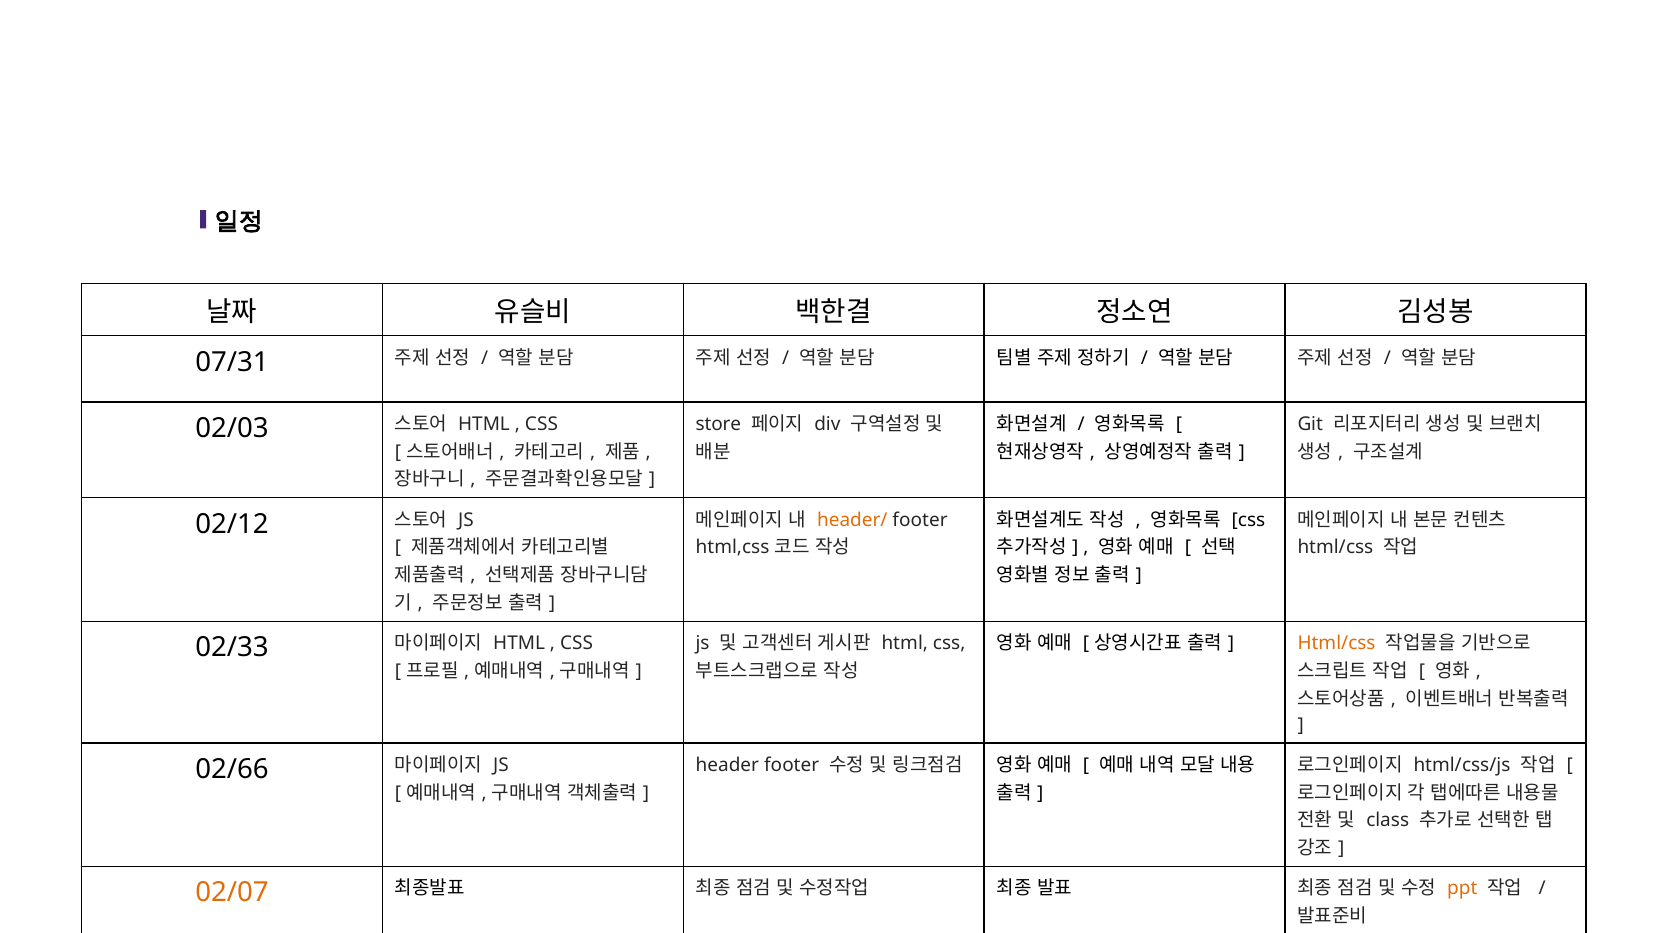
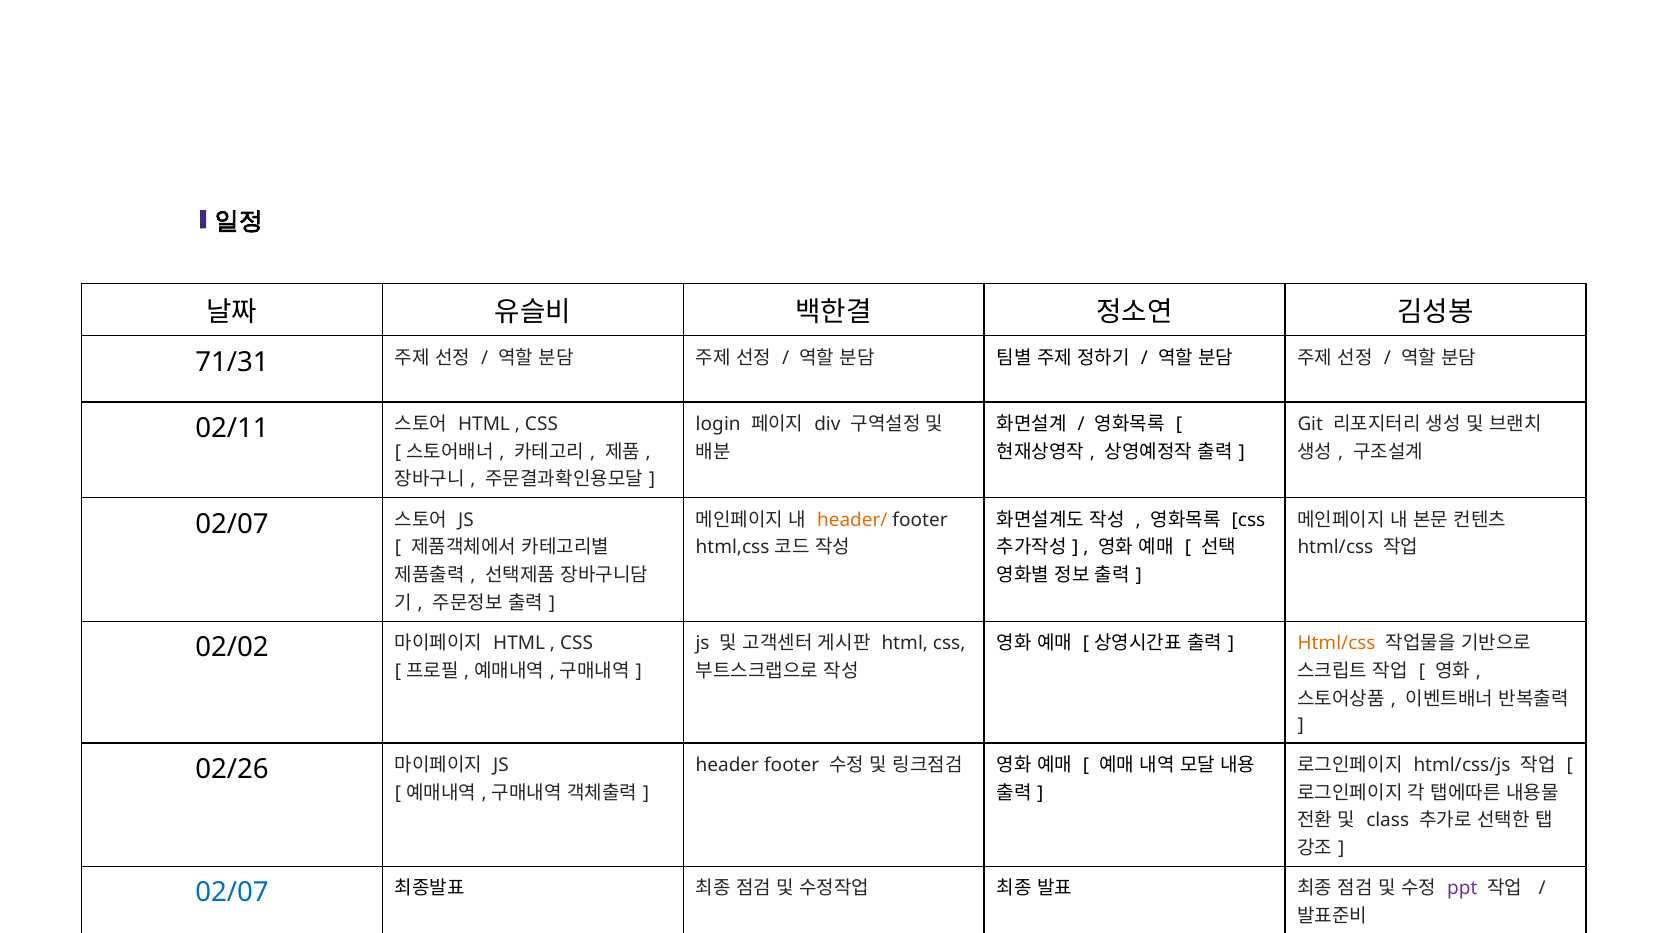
07/31: 07/31 -> 71/31
store: store -> login
02/03: 02/03 -> 02/11
02/12 at (232, 524): 02/12 -> 02/07
02/33: 02/33 -> 02/02
02/66: 02/66 -> 02/26
02/07 at (232, 893) colour: orange -> blue
ppt colour: orange -> purple
